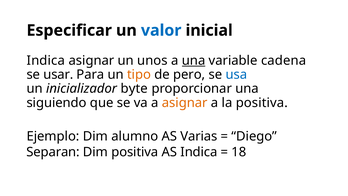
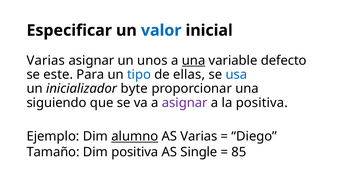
Indica at (46, 60): Indica -> Varias
cadena: cadena -> defecto
usar: usar -> este
tipo colour: orange -> blue
pero: pero -> ellas
asignar at (185, 103) colour: orange -> purple
alumno underline: none -> present
Separan: Separan -> Tamaño
AS Indica: Indica -> Single
18: 18 -> 85
